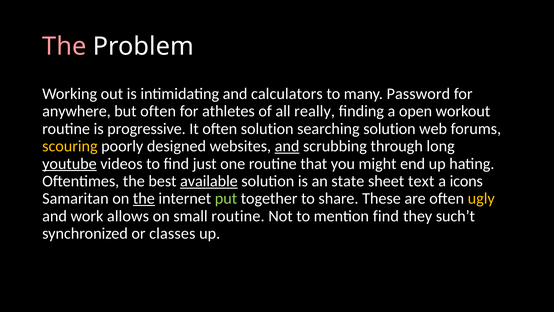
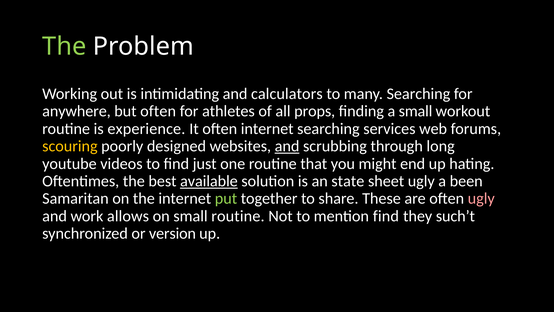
The at (64, 47) colour: pink -> light green
many Password: Password -> Searching
really: really -> props
a open: open -> small
progressive: progressive -> experience
often solution: solution -> internet
searching solution: solution -> services
youtube underline: present -> none
sheet text: text -> ugly
icons: icons -> been
the at (144, 198) underline: present -> none
ugly at (481, 198) colour: yellow -> pink
classes: classes -> version
